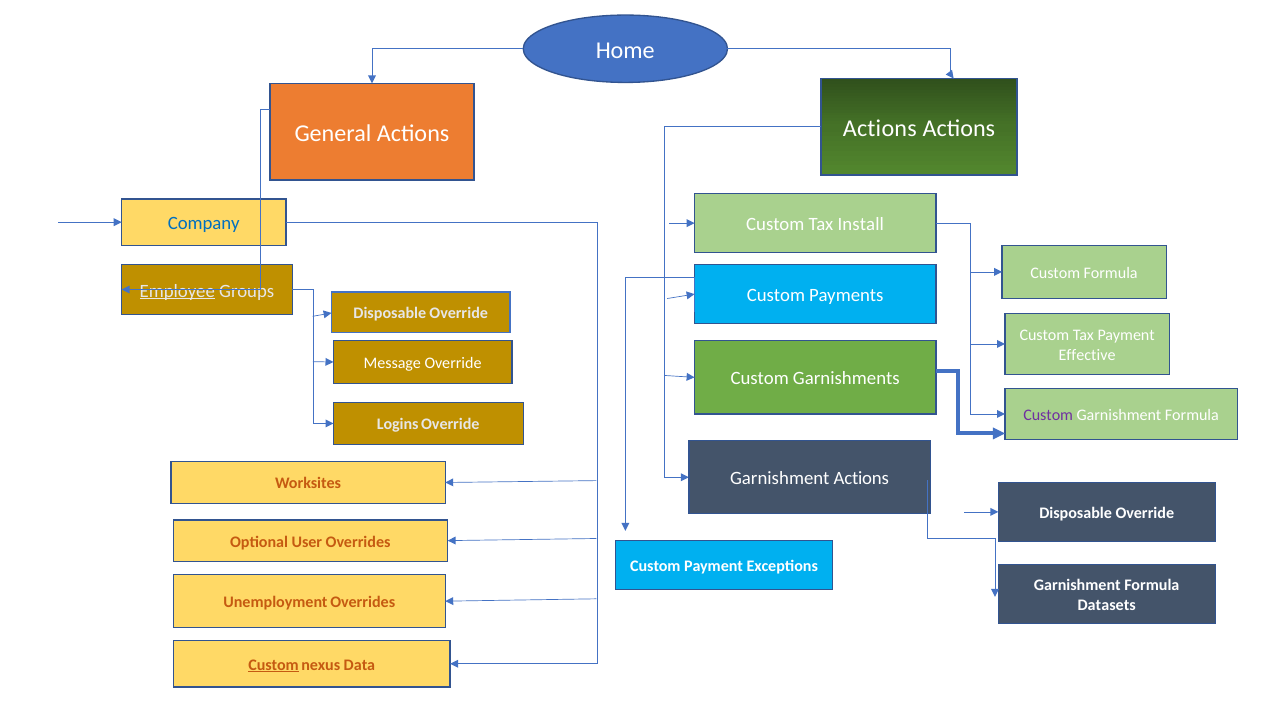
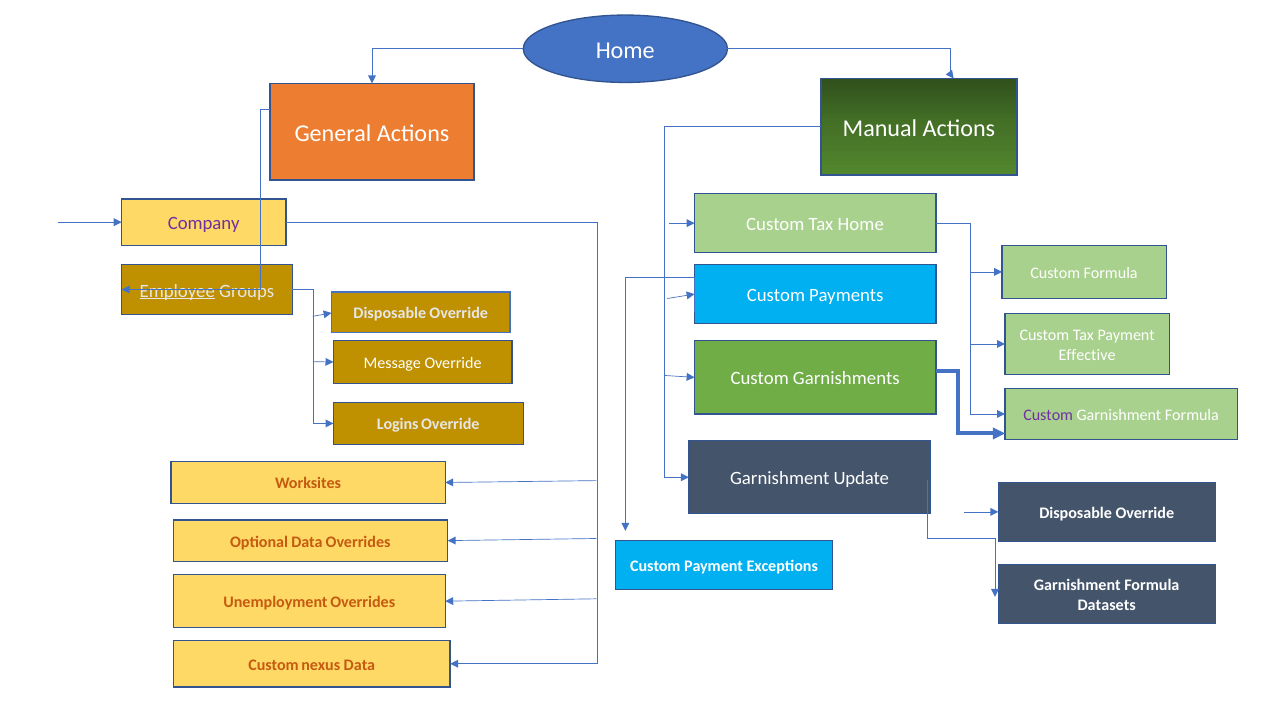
General Actions Actions: Actions -> Manual
Company colour: blue -> purple
Tax Install: Install -> Home
Garnishment Actions: Actions -> Update
Optional User: User -> Data
Custom at (274, 665) underline: present -> none
